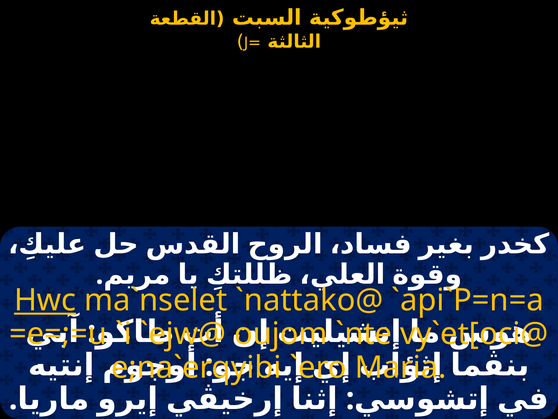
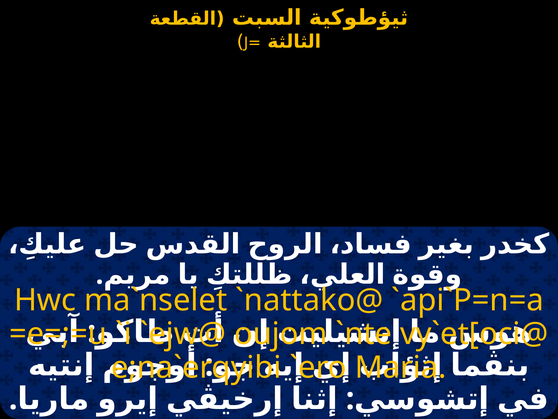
Hwc underline: present -> none
